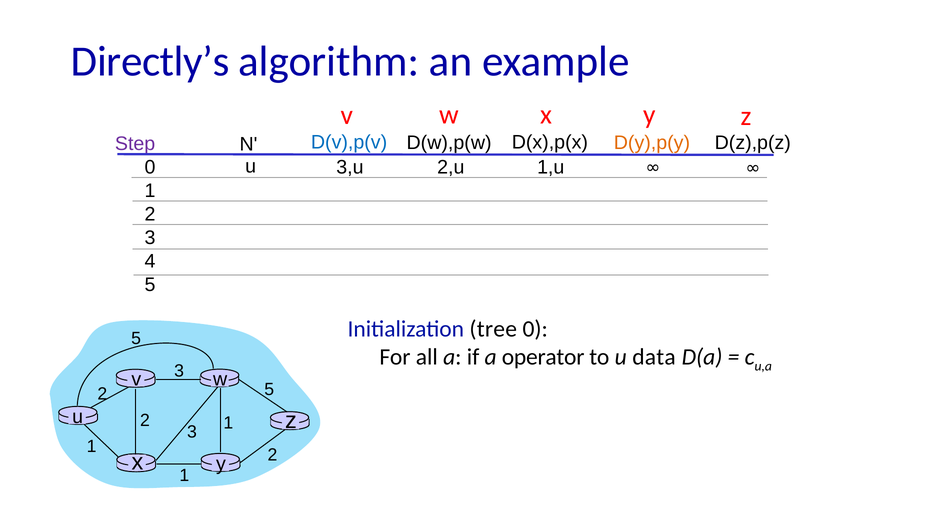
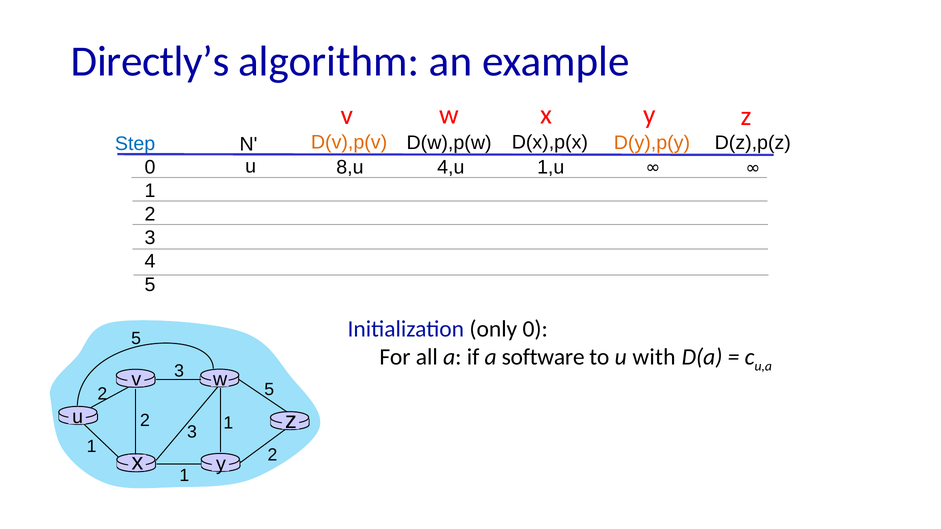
Step colour: purple -> blue
D(v),p(v colour: blue -> orange
2,u: 2,u -> 4,u
3,u: 3,u -> 8,u
tree: tree -> only
operator: operator -> software
data: data -> with
